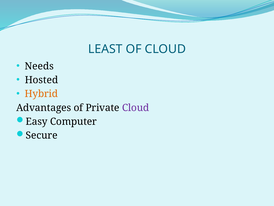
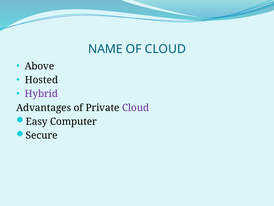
LEAST: LEAST -> NAME
Needs: Needs -> Above
Hybrid colour: orange -> purple
